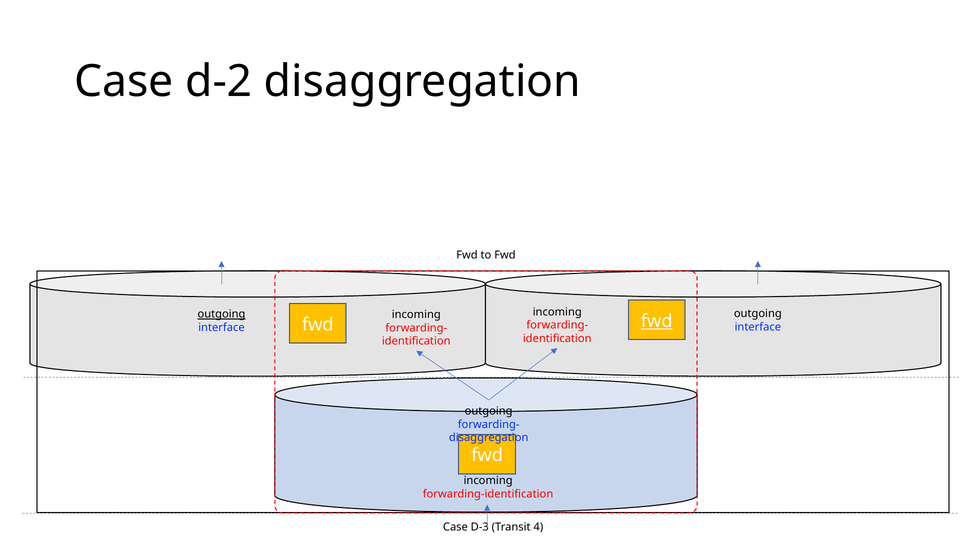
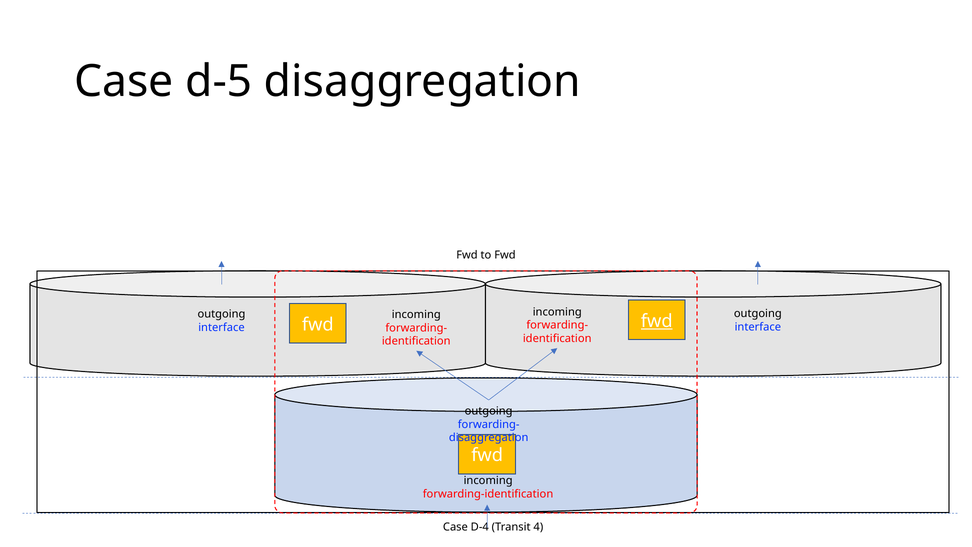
d-2: d-2 -> d-5
outgoing at (221, 314) underline: present -> none
D-3: D-3 -> D-4
